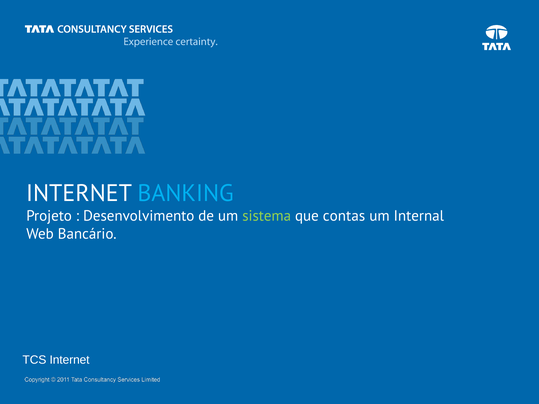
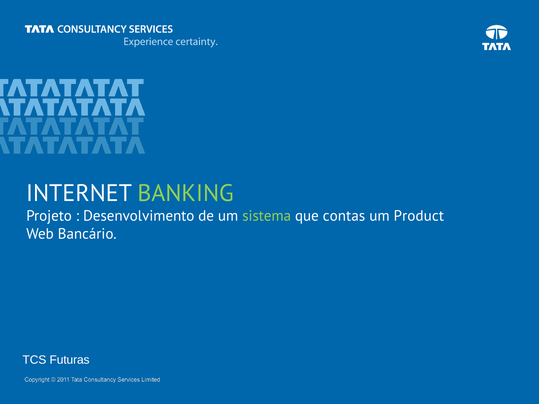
BANKING colour: light blue -> light green
Internal: Internal -> Product
TCS Internet: Internet -> Futuras
